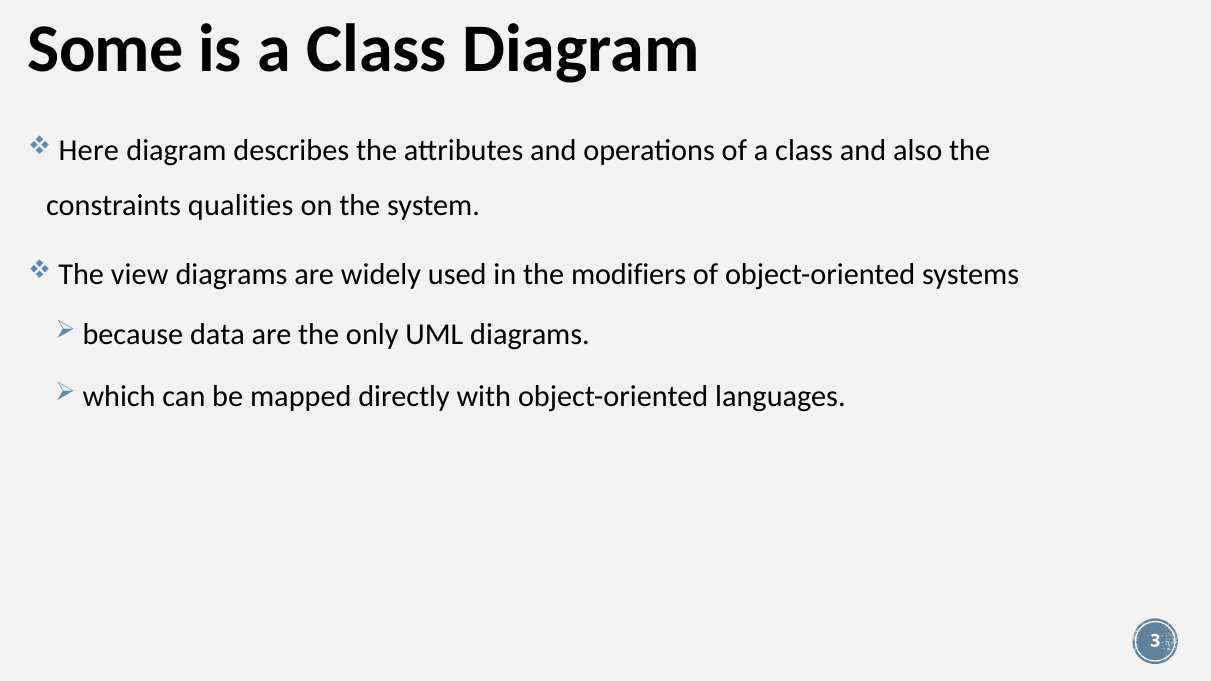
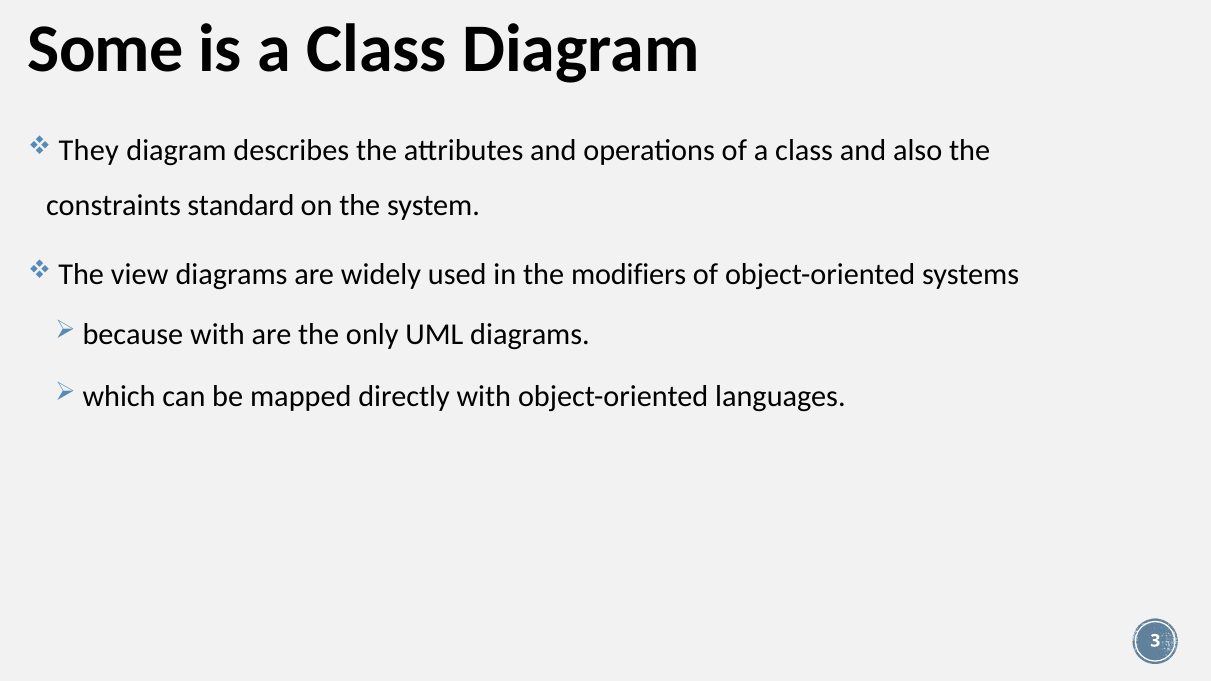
Here: Here -> They
qualities: qualities -> standard
because data: data -> with
